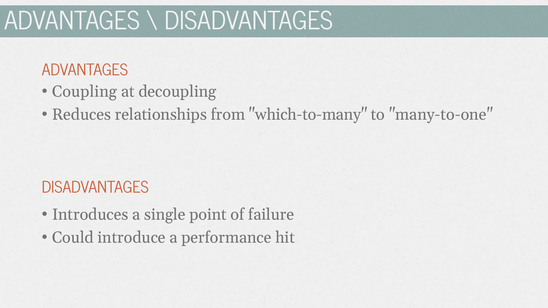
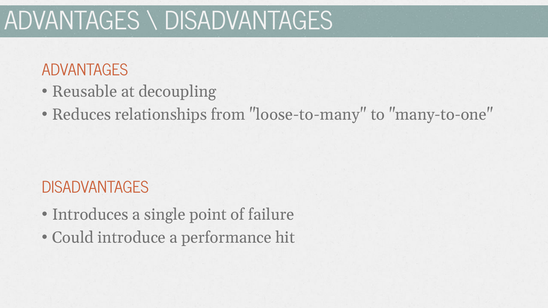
Coupling: Coupling -> Reusable
which-to-many: which-to-many -> loose-to-many
